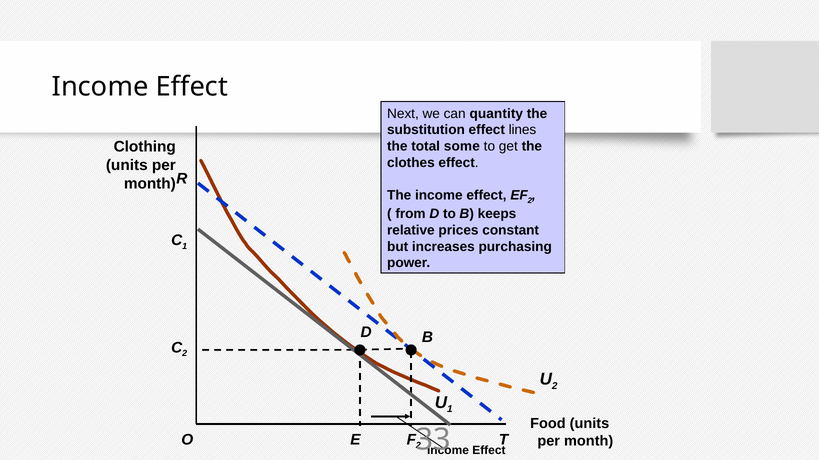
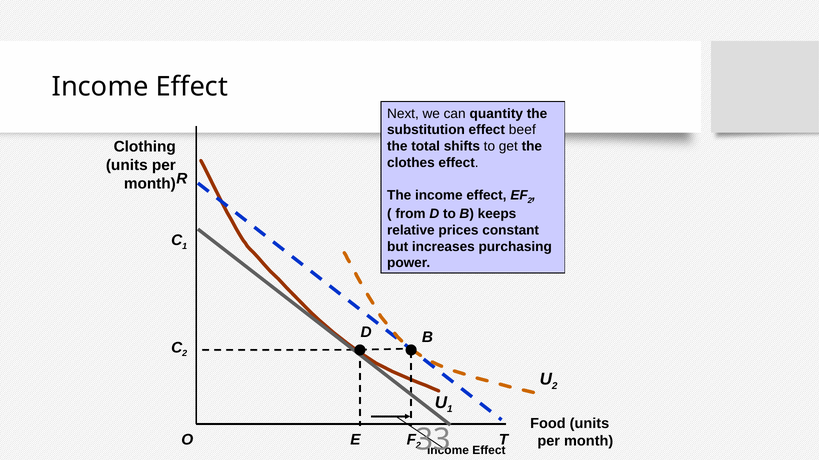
lines: lines -> beef
some: some -> shifts
